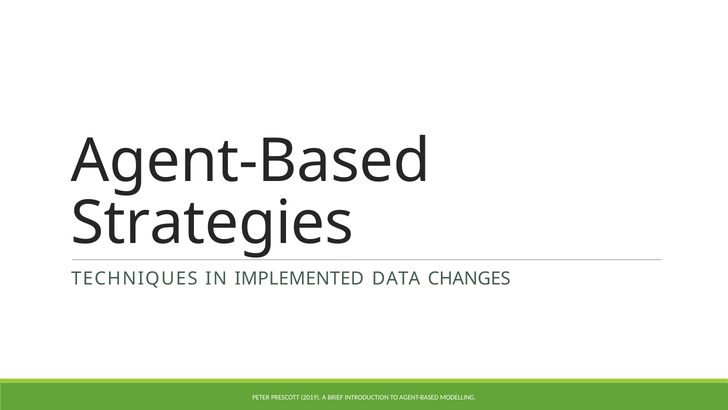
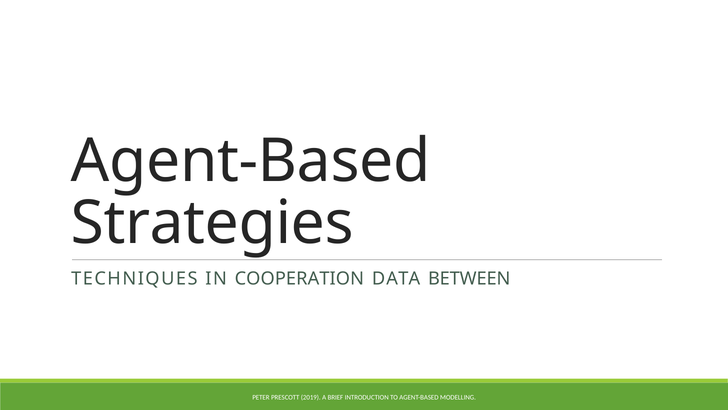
IMPLEMENTED: IMPLEMENTED -> COOPERATION
CHANGES: CHANGES -> BETWEEN
